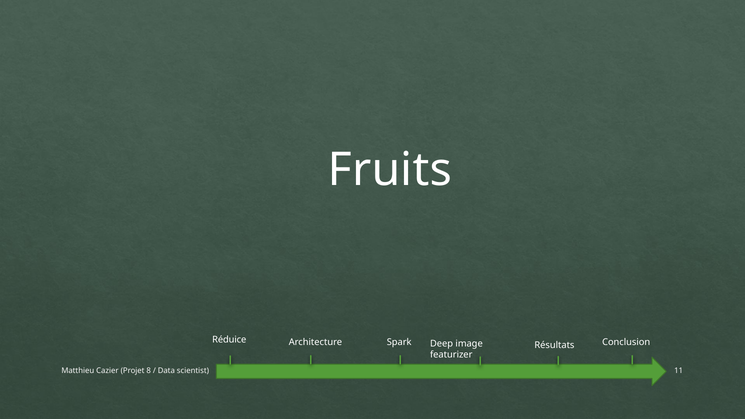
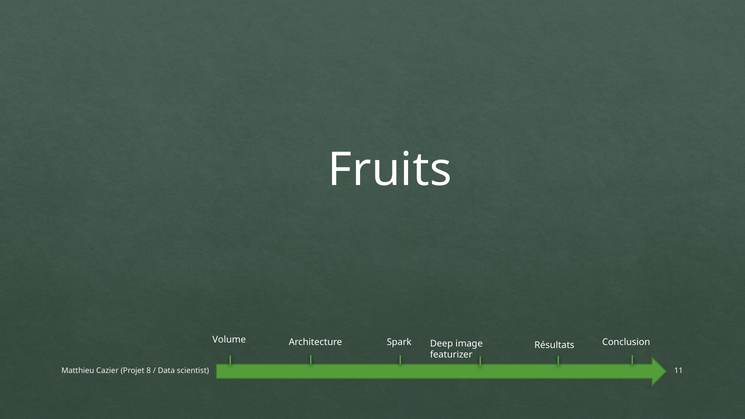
Réduice: Réduice -> Volume
